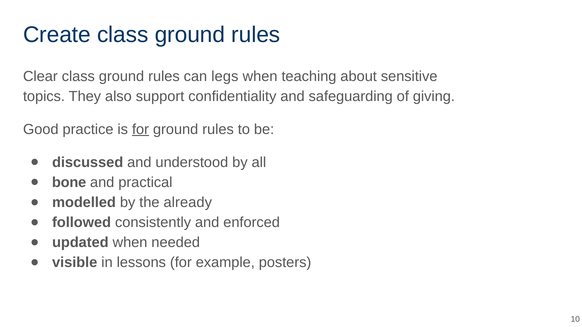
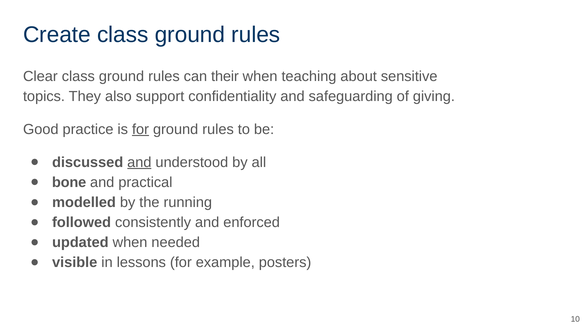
legs: legs -> their
and at (139, 162) underline: none -> present
already: already -> running
